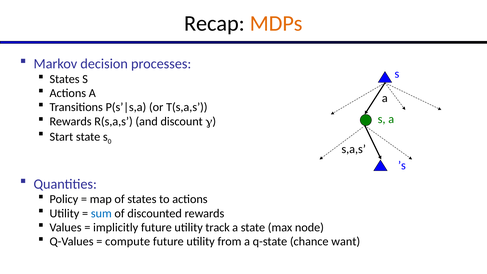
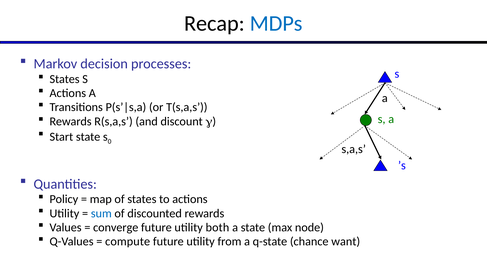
MDPs colour: orange -> blue
implicitly: implicitly -> converge
track: track -> both
